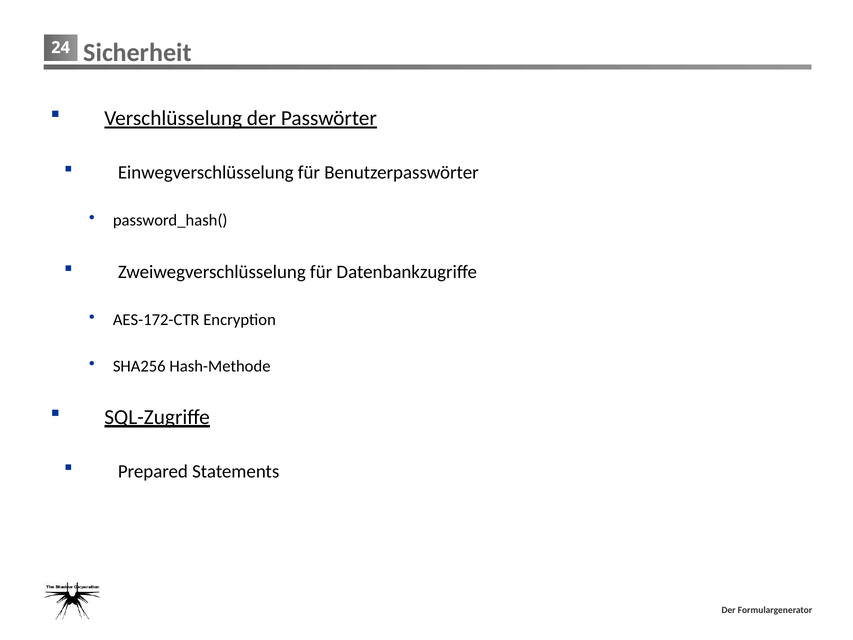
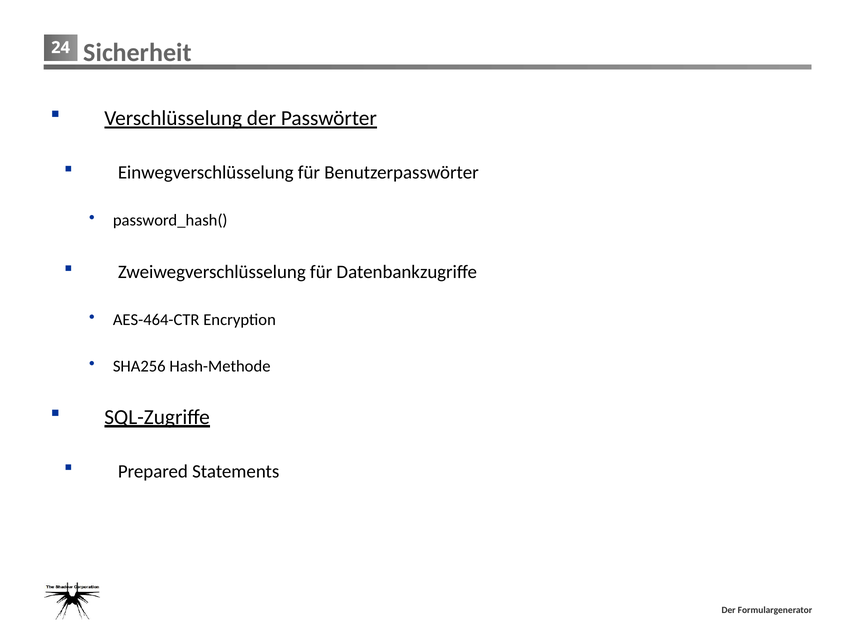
AES-172-CTR: AES-172-CTR -> AES-464-CTR
